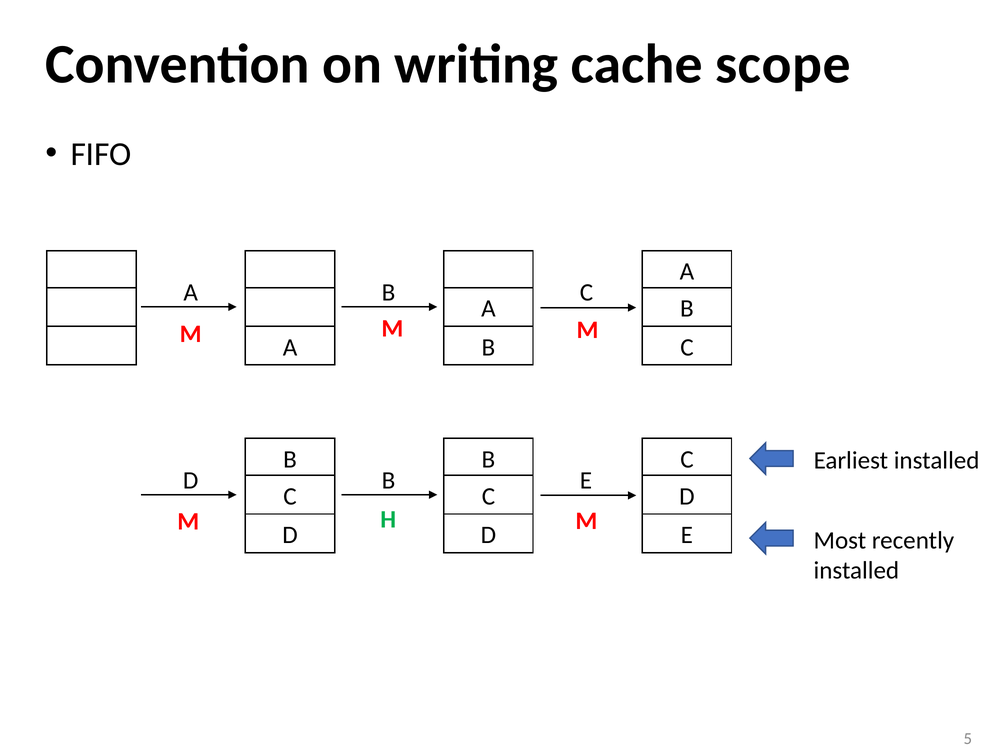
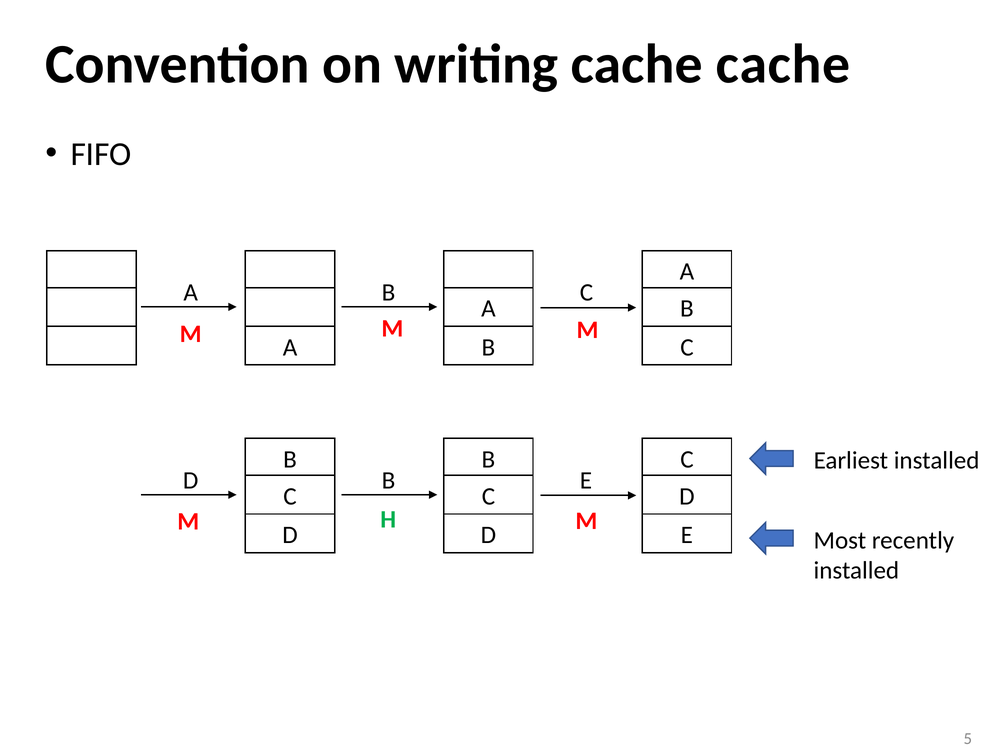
cache scope: scope -> cache
